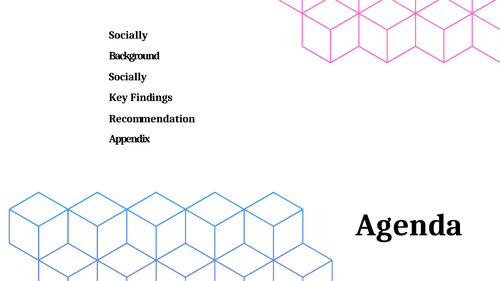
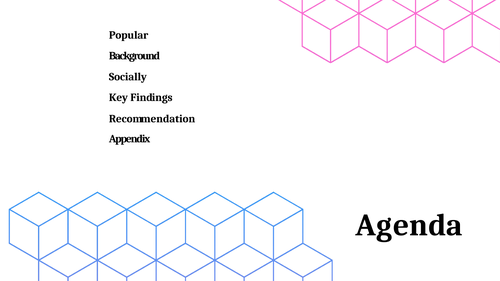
Socially at (128, 35): Socially -> Popular
